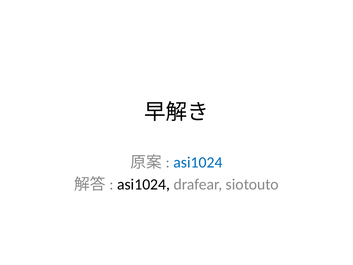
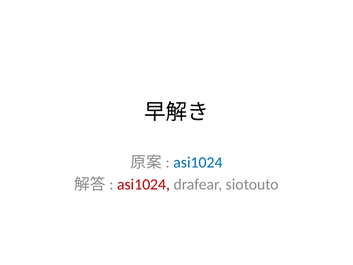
asi1024 at (144, 184) colour: black -> red
